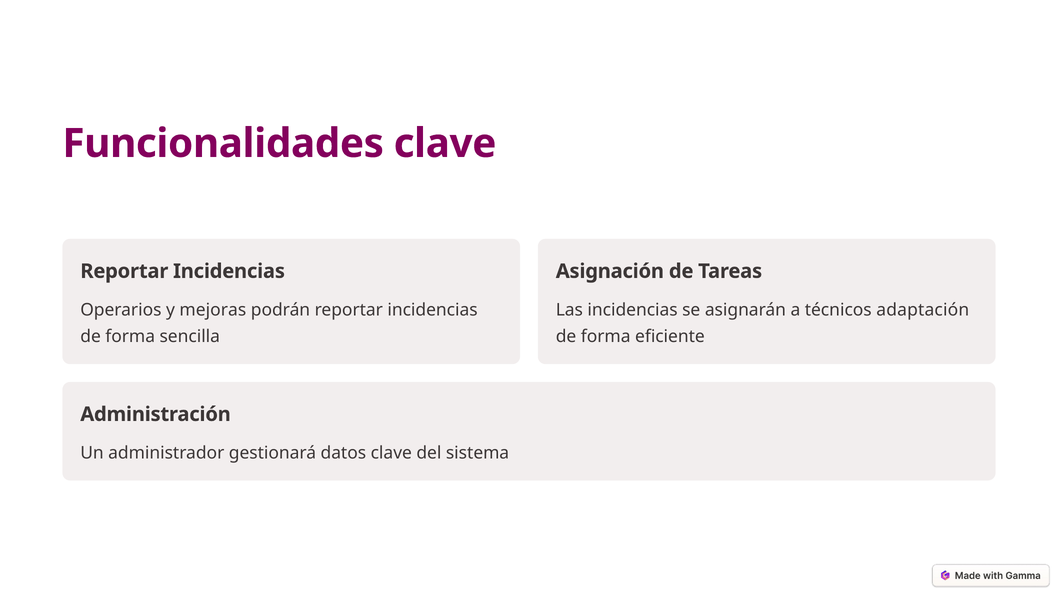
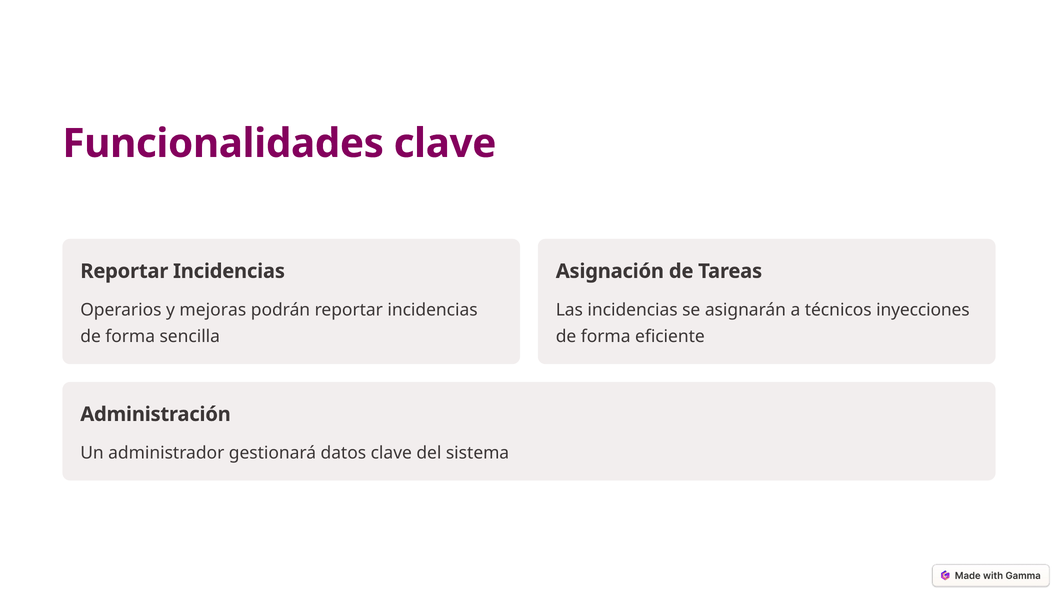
adaptación: adaptación -> inyecciones
